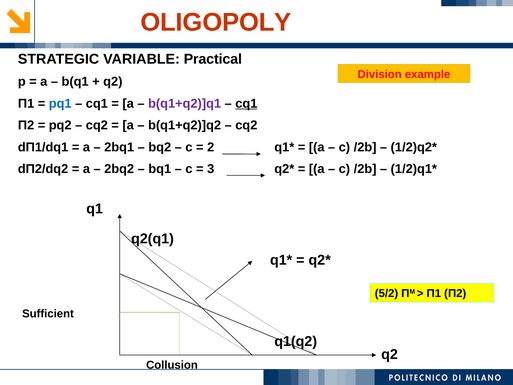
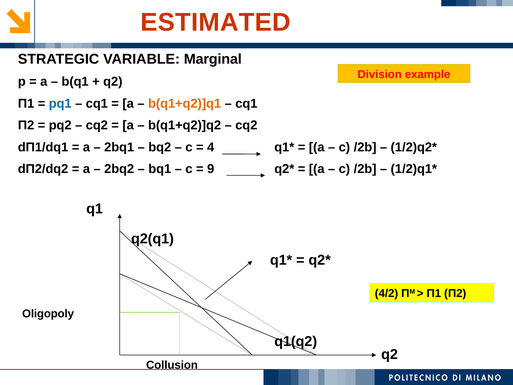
OLIGOPOLY: OLIGOPOLY -> ESTIMATED
Practical: Practical -> Marginal
b(q1+q2)]q1 colour: purple -> orange
cq1 at (246, 103) underline: present -> none
2: 2 -> 4
3: 3 -> 9
5/2: 5/2 -> 4/2
Sufficient: Sufficient -> Oligopoly
